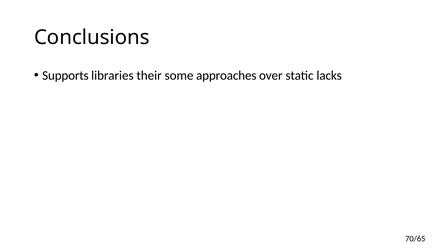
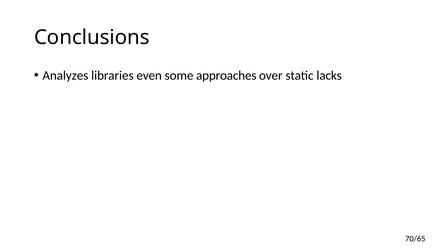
Supports: Supports -> Analyzes
their: their -> even
